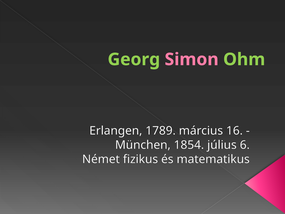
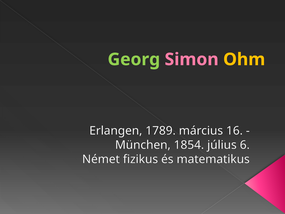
Ohm colour: light green -> yellow
